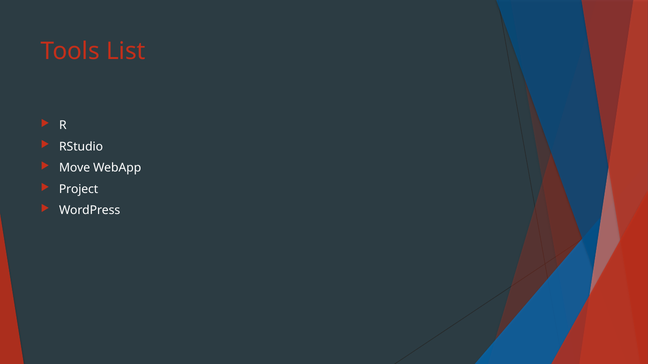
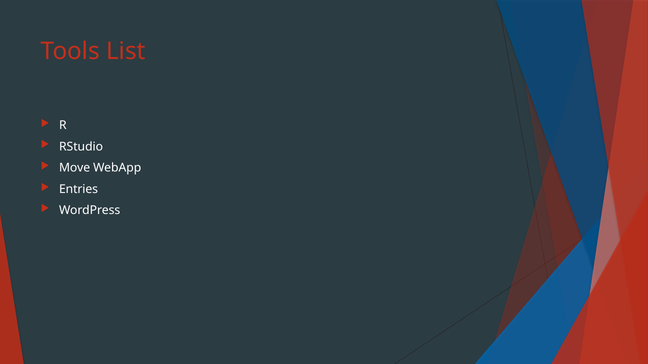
Project: Project -> Entries
